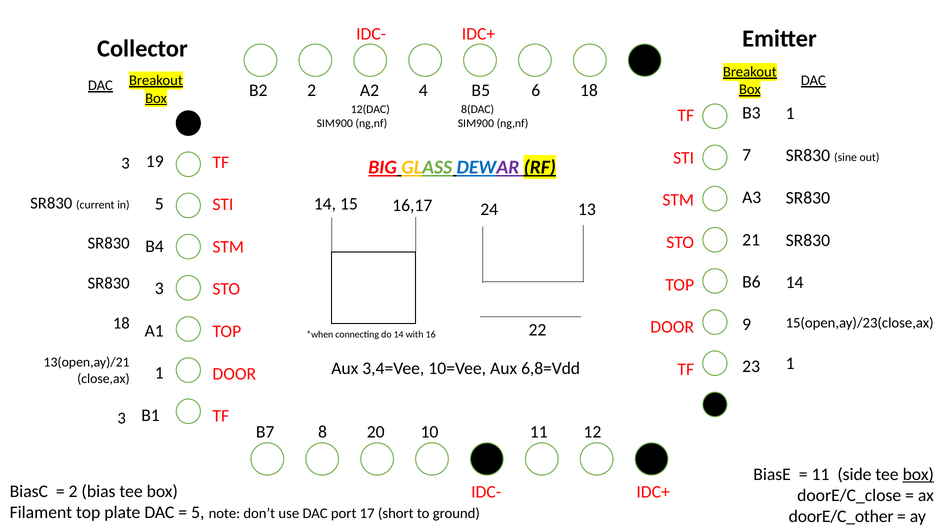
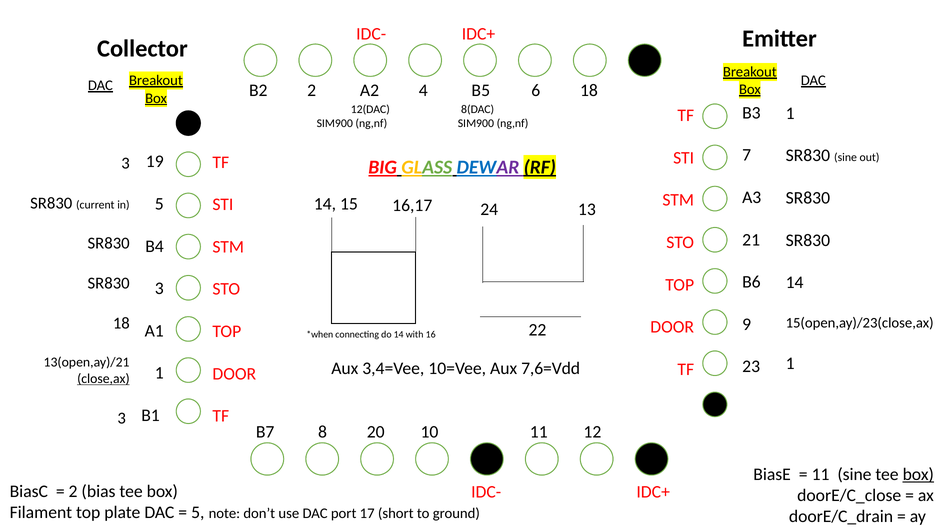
6,8=Vdd: 6,8=Vdd -> 7,6=Vdd
close,ax underline: none -> present
11 side: side -> sine
doorE/C_other: doorE/C_other -> doorE/C_drain
